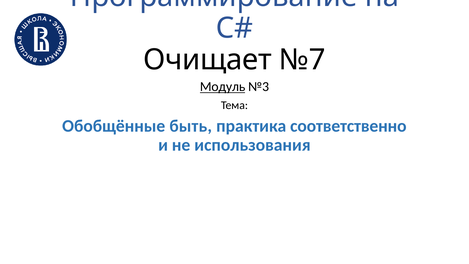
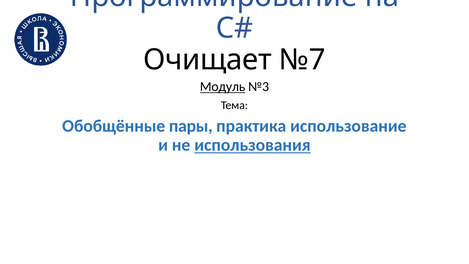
быть: быть -> пары
соответственно: соответственно -> использование
использования underline: none -> present
